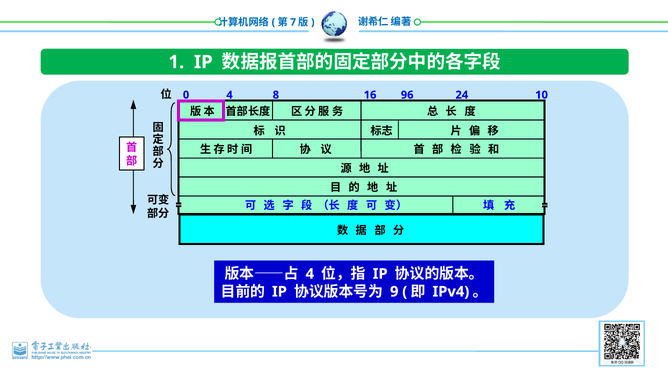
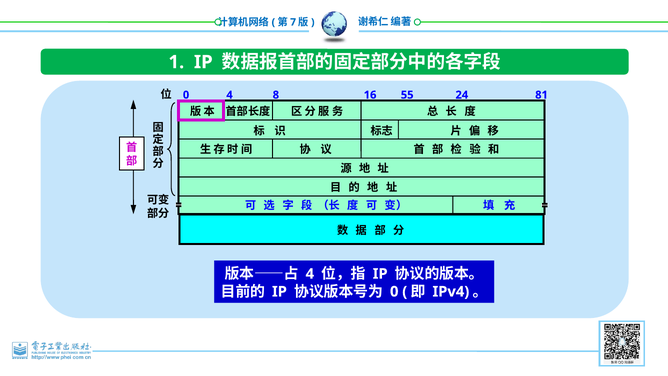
96: 96 -> 55
10: 10 -> 81
9 at (394, 291): 9 -> 0
